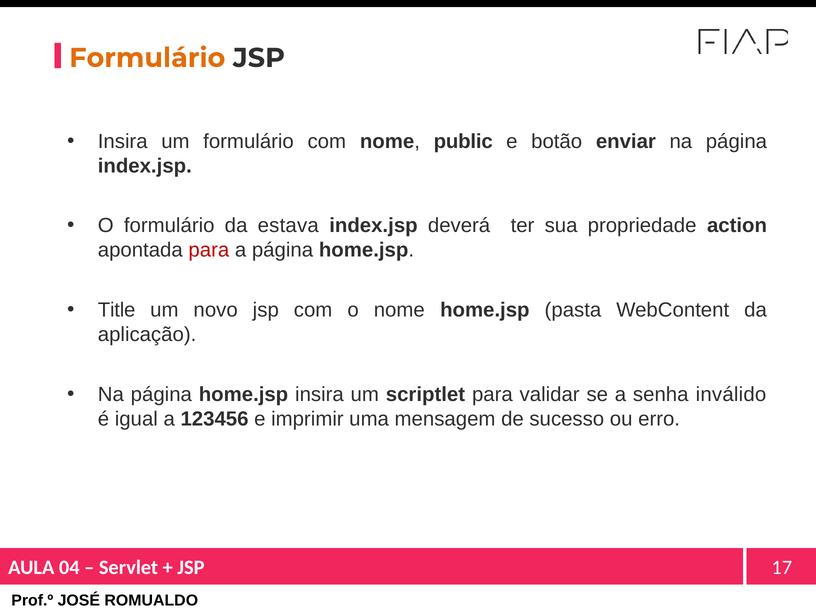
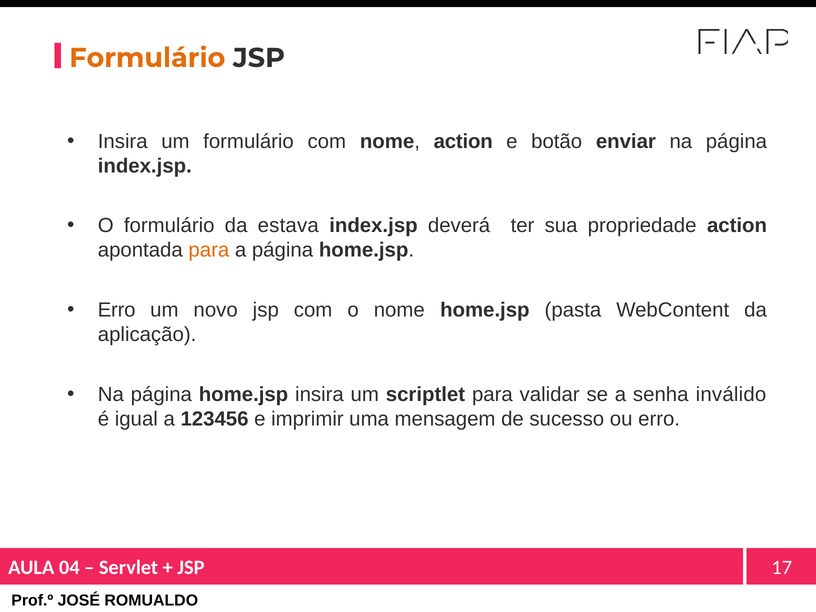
nome public: public -> action
para at (209, 250) colour: red -> orange
Title at (117, 310): Title -> Erro
